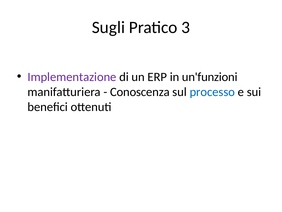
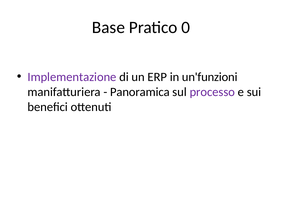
Sugli: Sugli -> Base
3: 3 -> 0
Conoscenza: Conoscenza -> Panoramica
processo colour: blue -> purple
